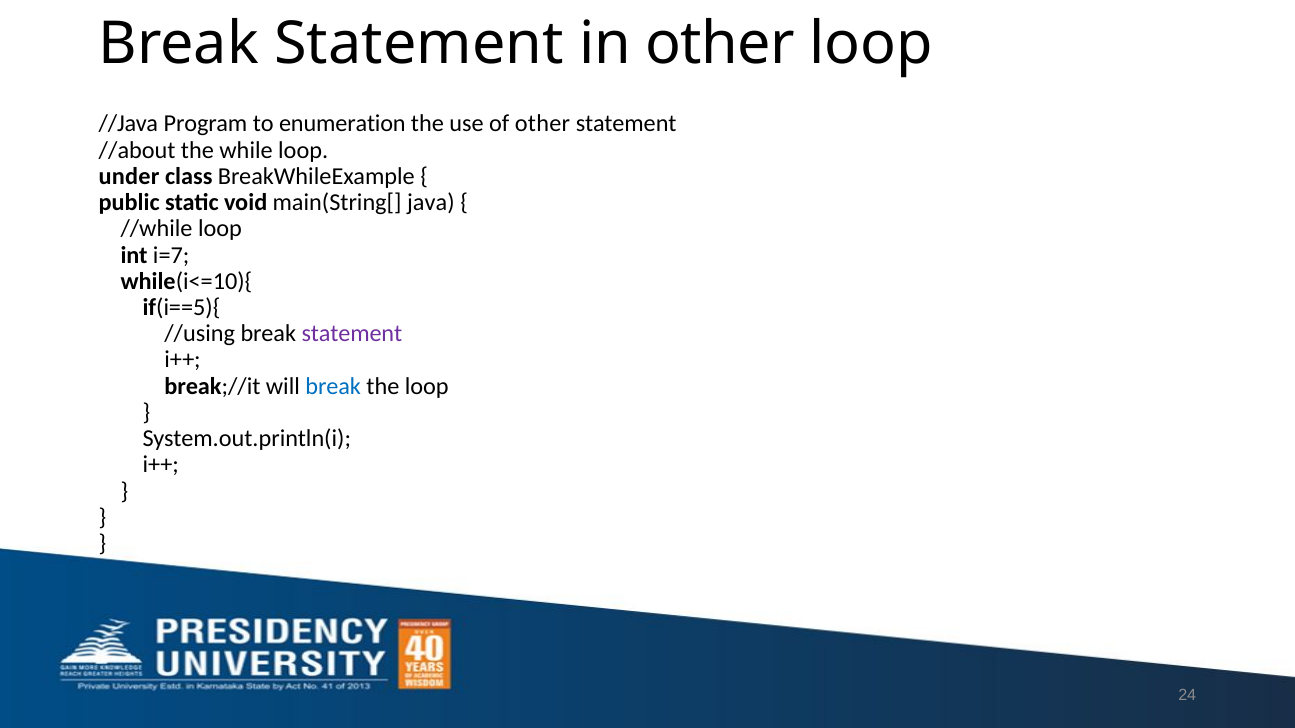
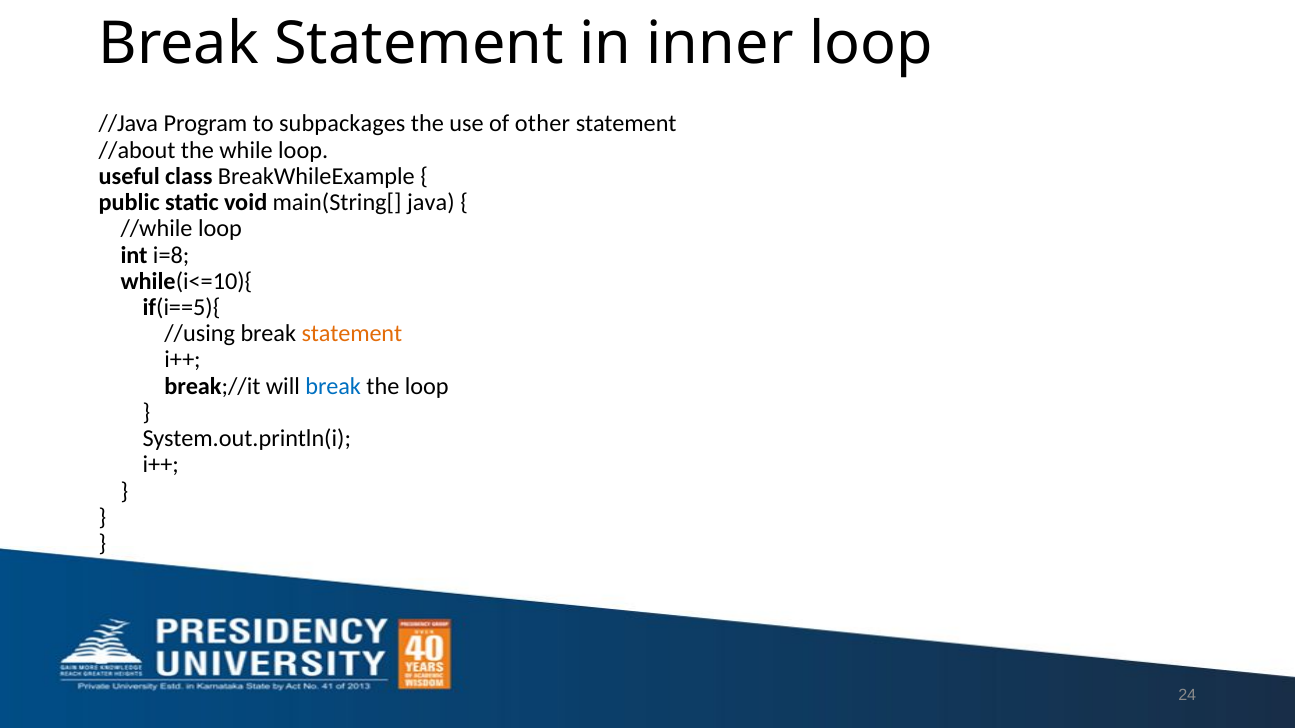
in other: other -> inner
enumeration: enumeration -> subpackages
under: under -> useful
i=7: i=7 -> i=8
statement at (352, 334) colour: purple -> orange
